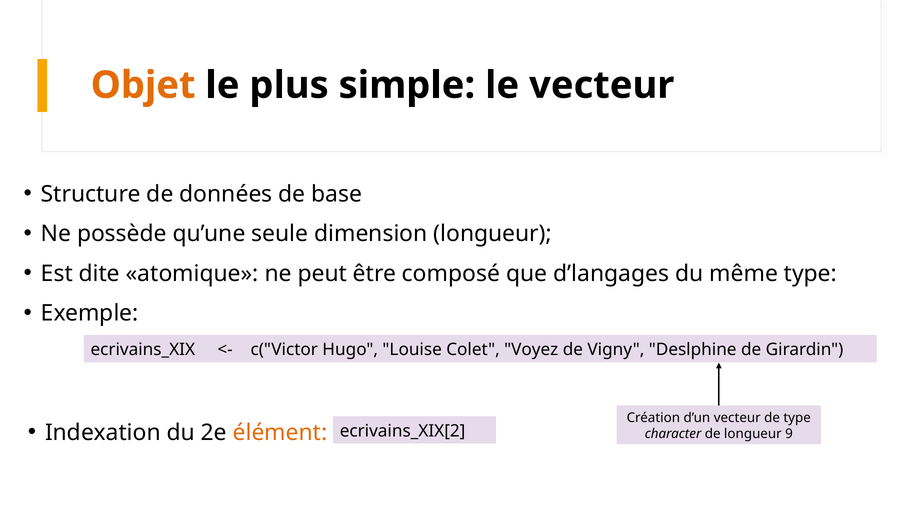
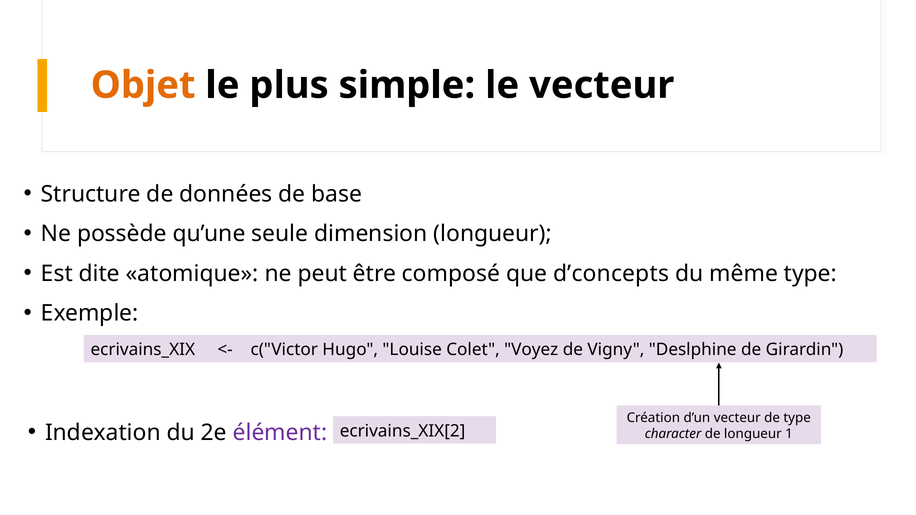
d’langages: d’langages -> d’concepts
élément colour: orange -> purple
9: 9 -> 1
